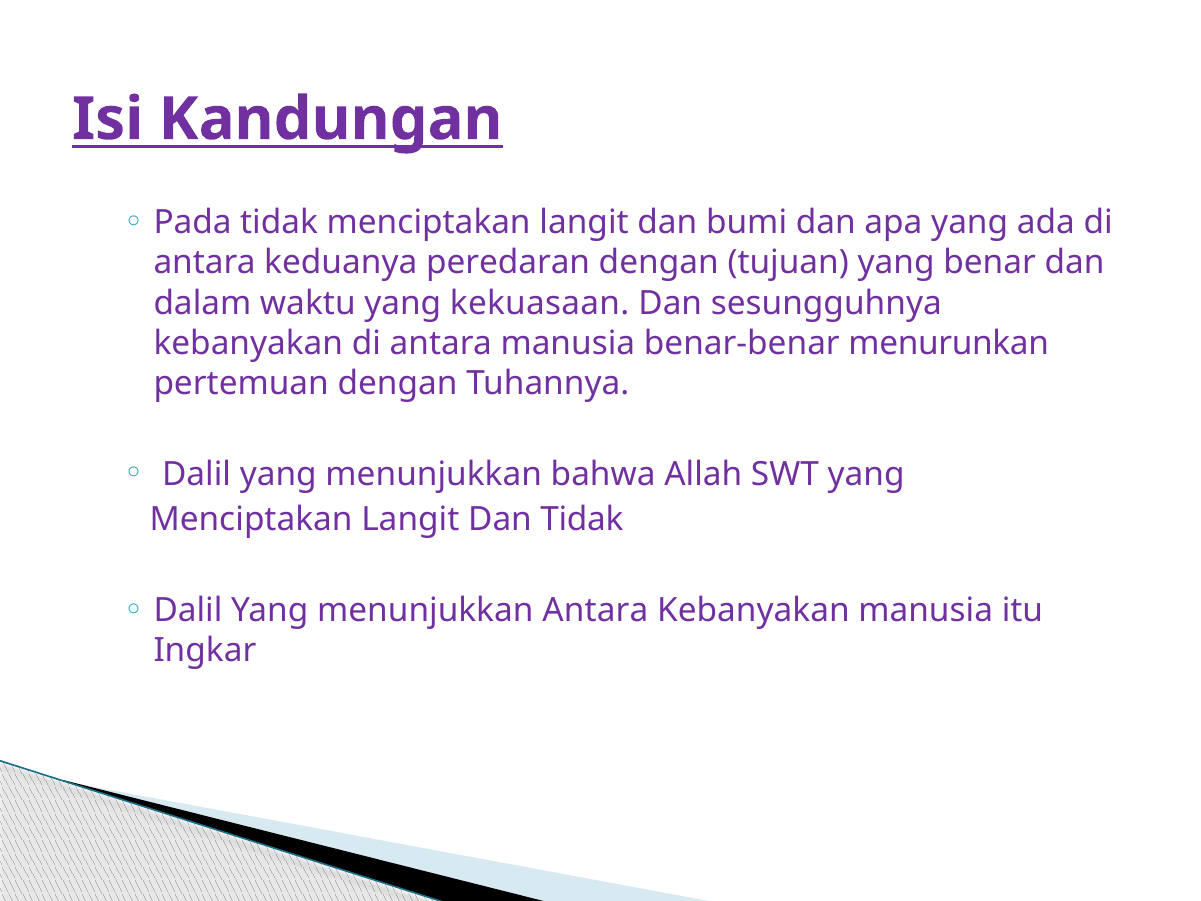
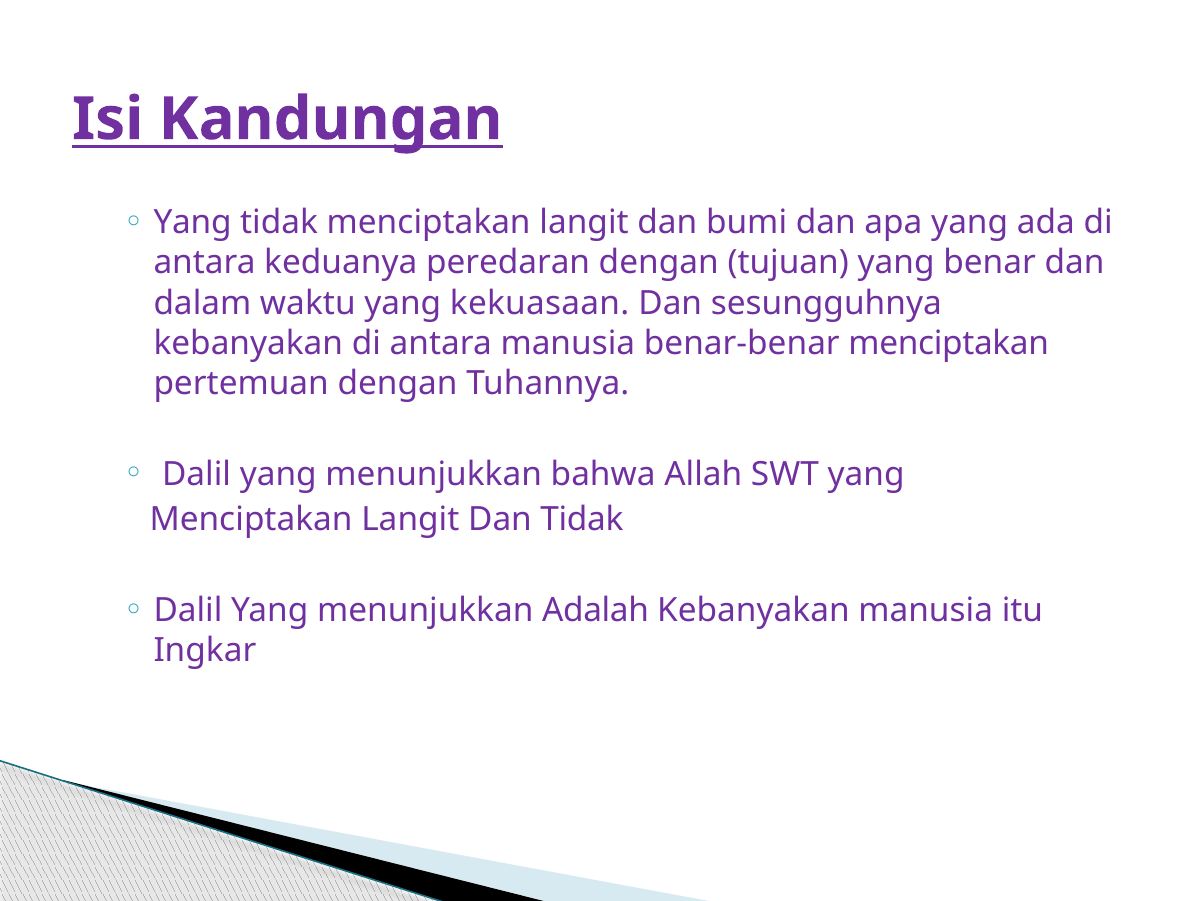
Pada at (193, 223): Pada -> Yang
benar-benar menurunkan: menurunkan -> menciptakan
menunjukkan Antara: Antara -> Adalah
